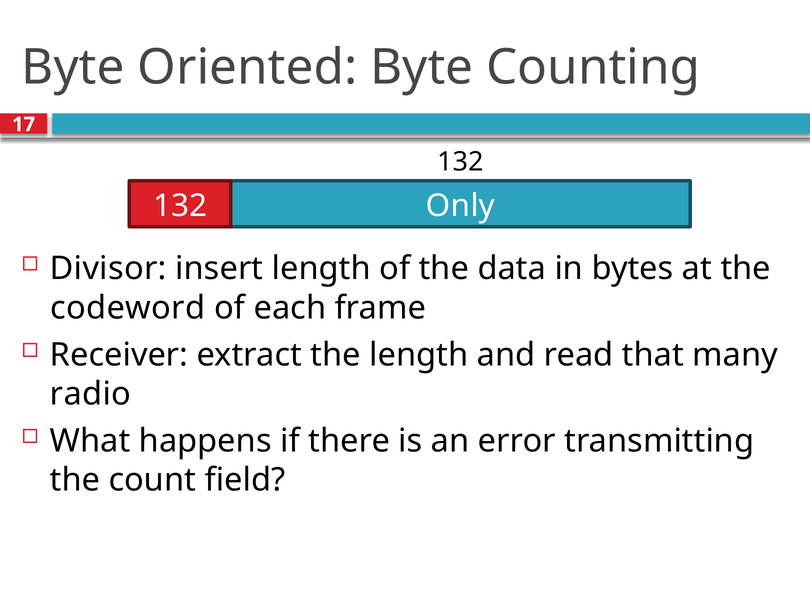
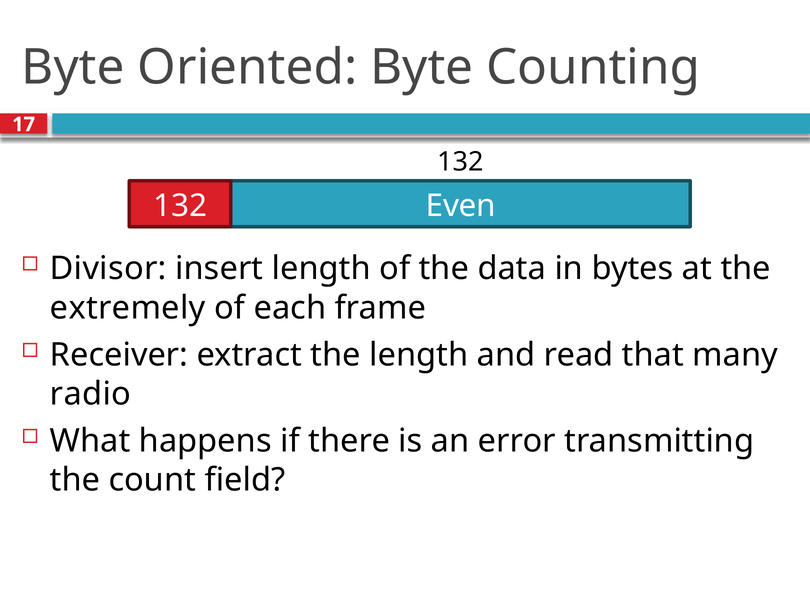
Only: Only -> Even
codeword: codeword -> extremely
